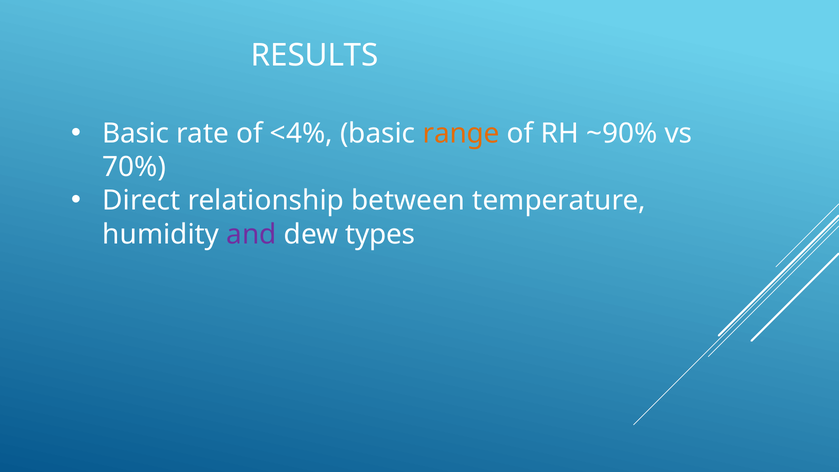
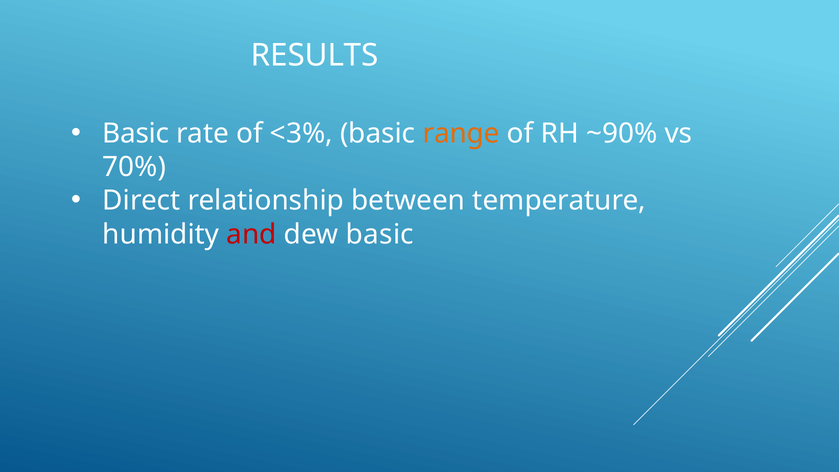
<4%: <4% -> <3%
and colour: purple -> red
dew types: types -> basic
